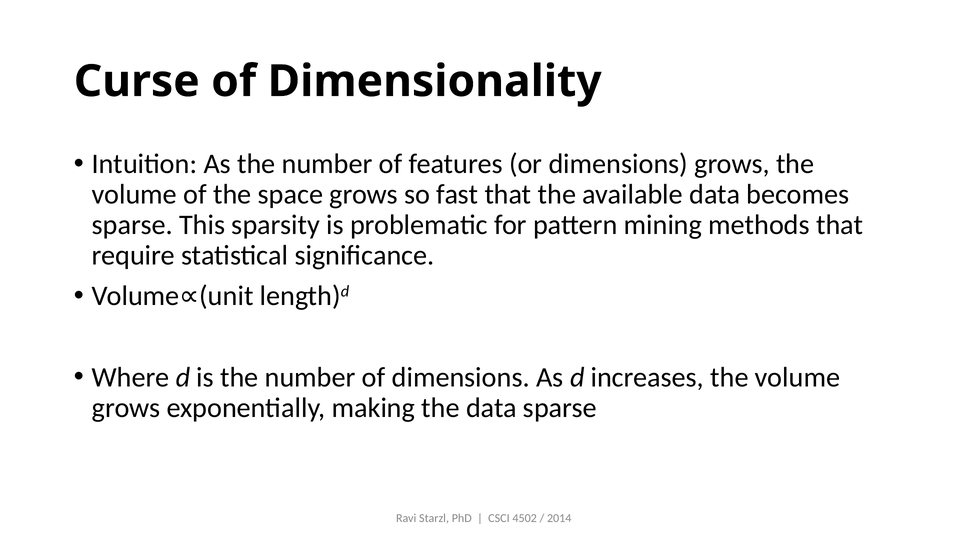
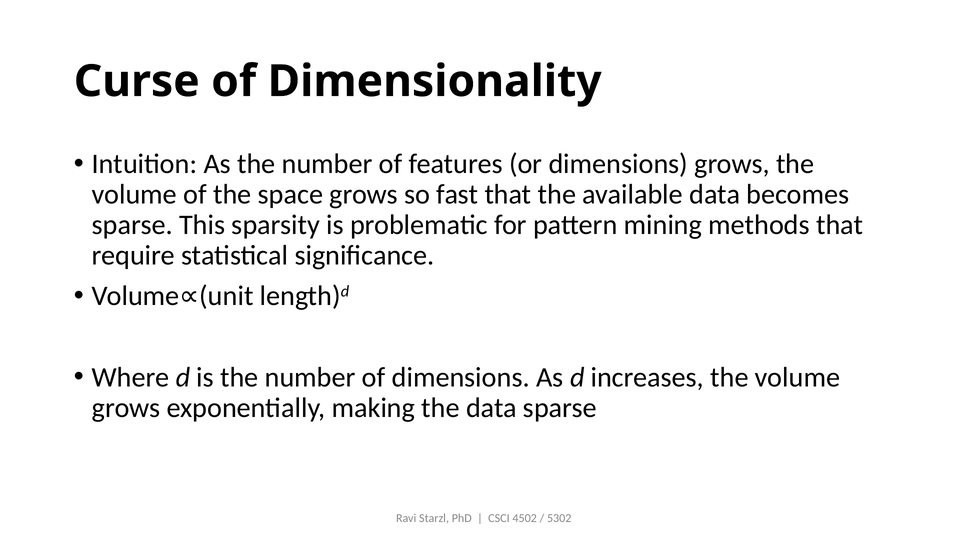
2014: 2014 -> 5302
